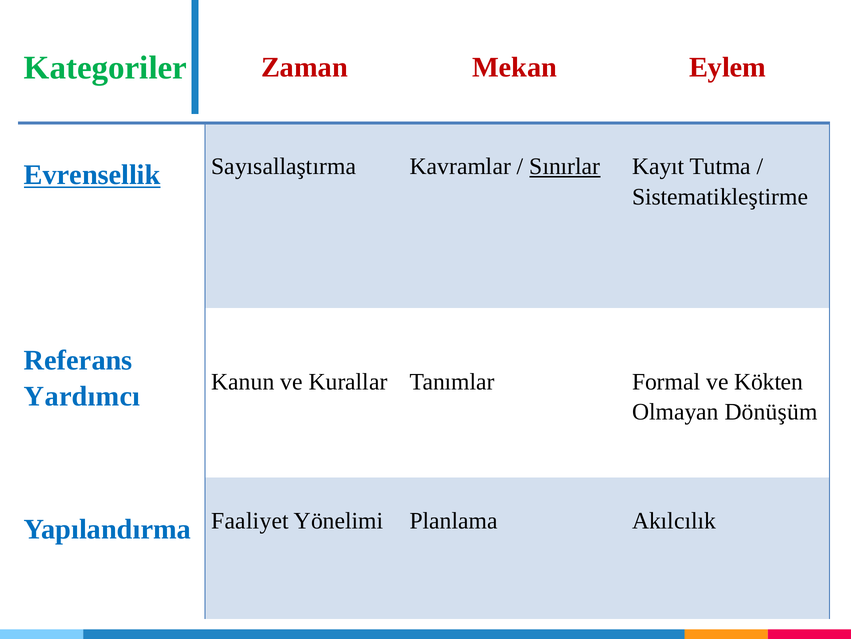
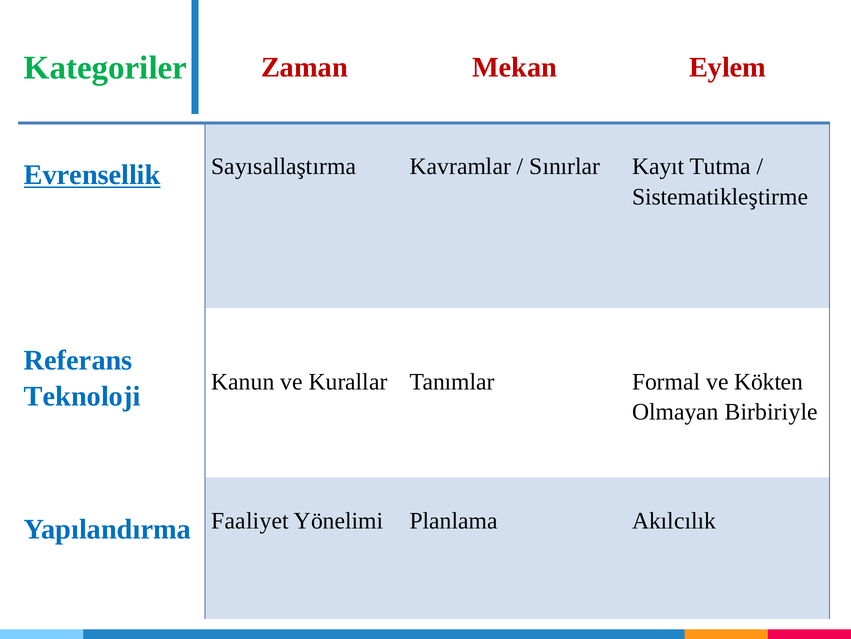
Sınırlar underline: present -> none
Yardımcı: Yardımcı -> Teknoloji
Dönüşüm: Dönüşüm -> Birbiriyle
